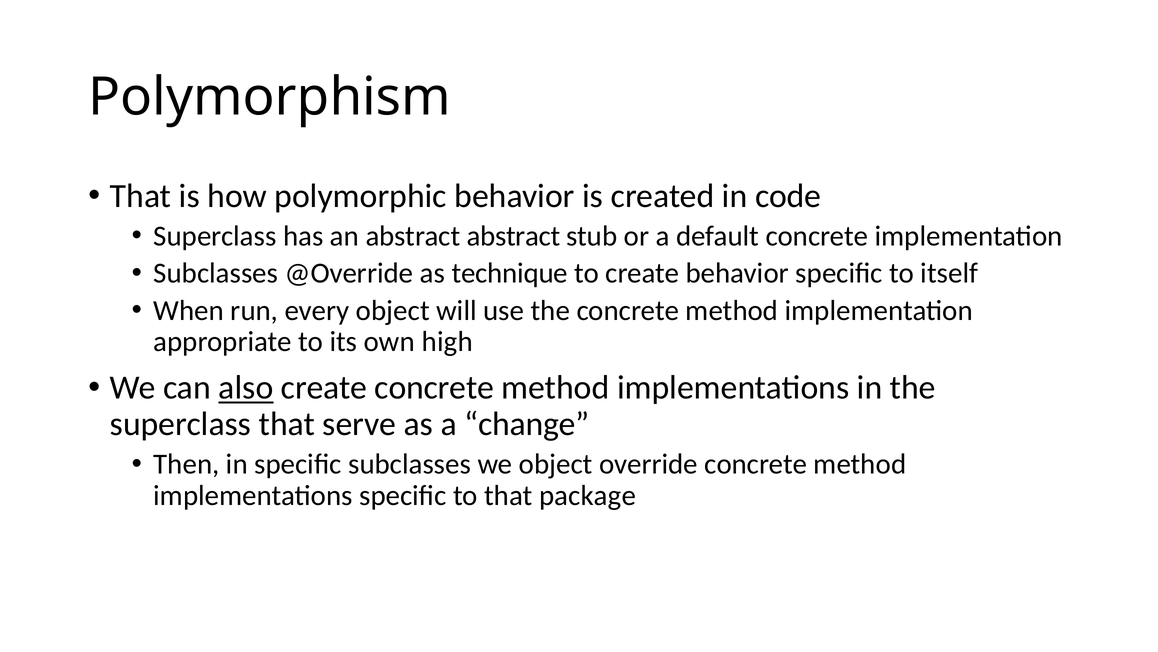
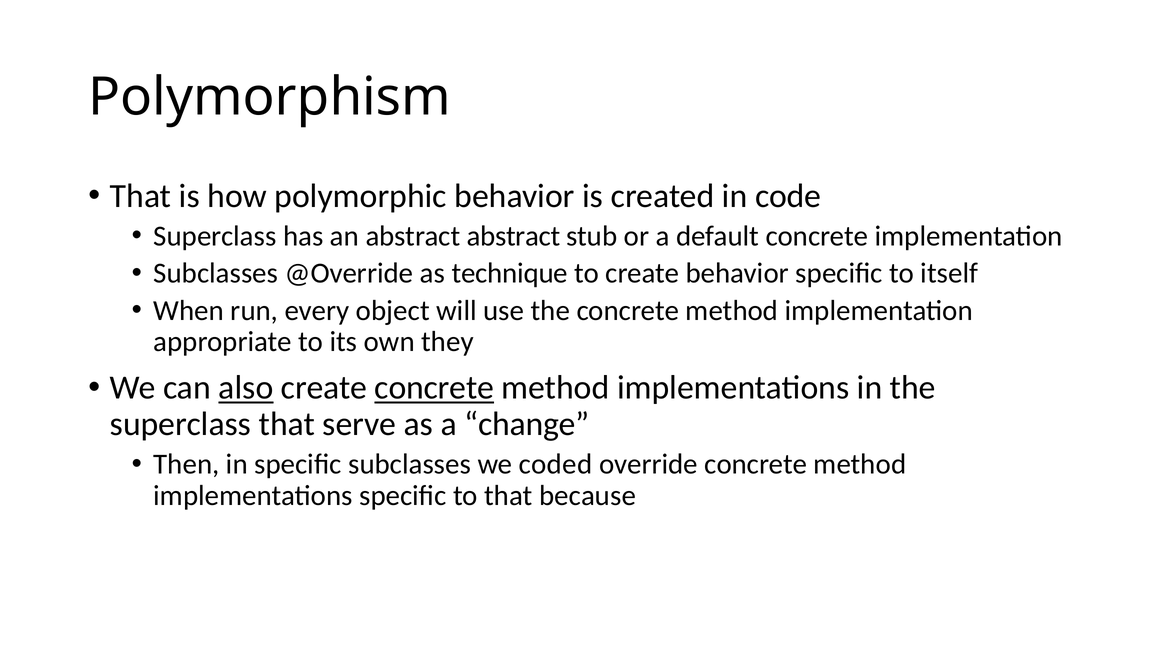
high: high -> they
concrete at (434, 387) underline: none -> present
we object: object -> coded
package: package -> because
